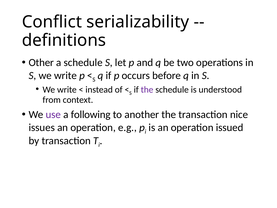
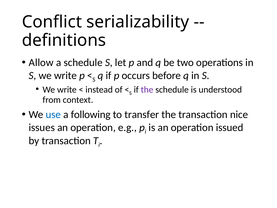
Other: Other -> Allow
use colour: purple -> blue
another: another -> transfer
